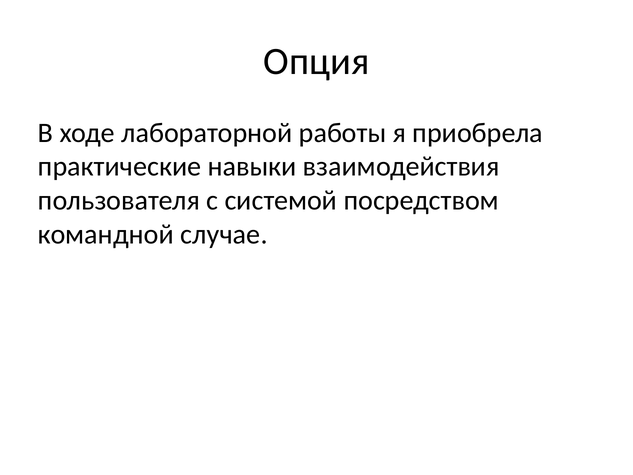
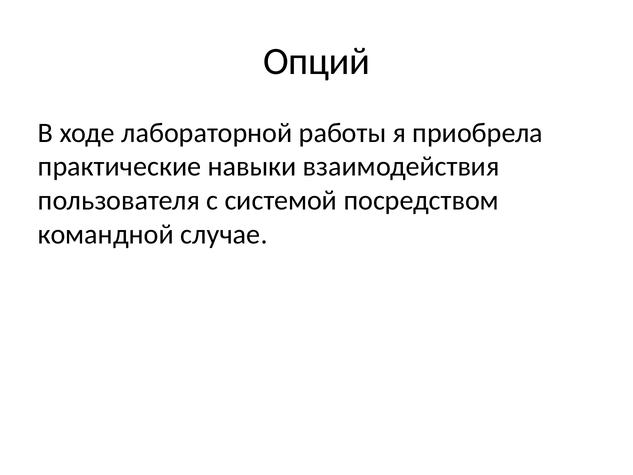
Опция: Опция -> Опций
